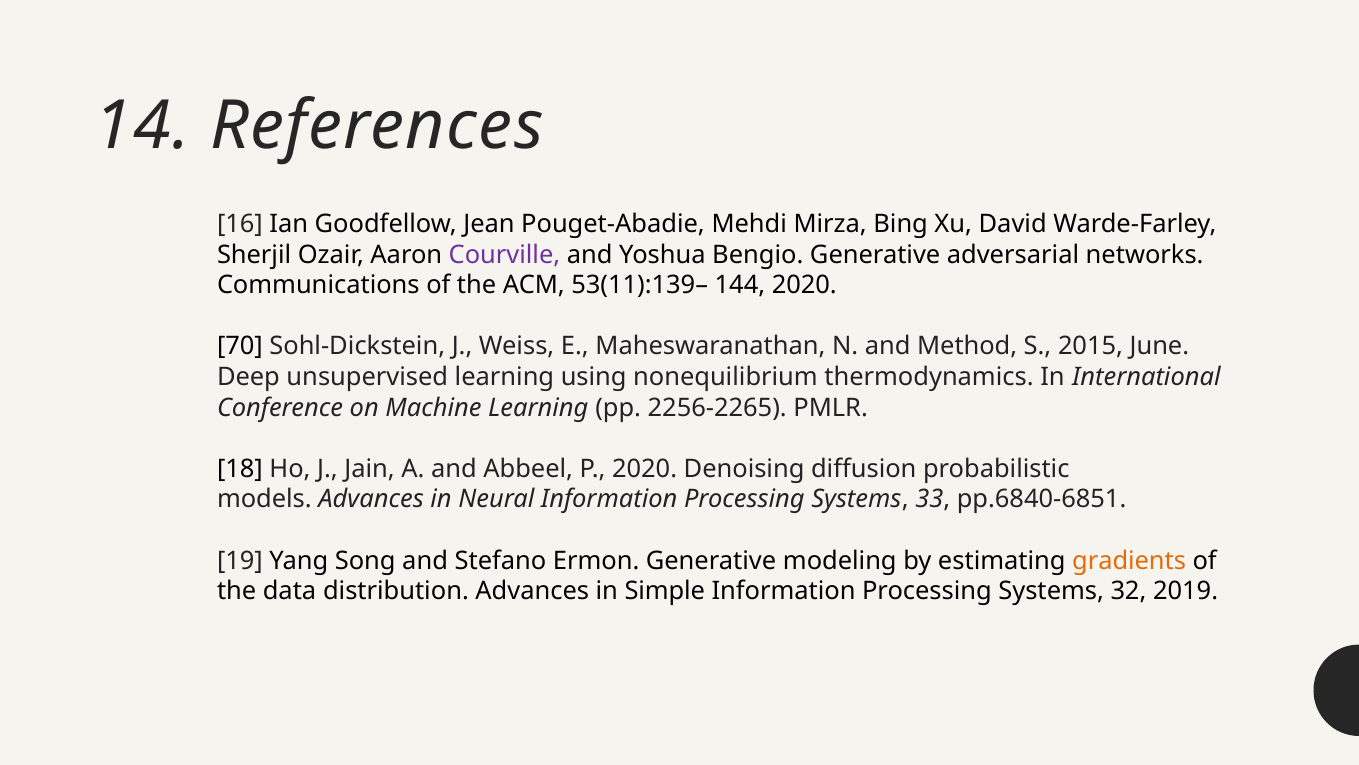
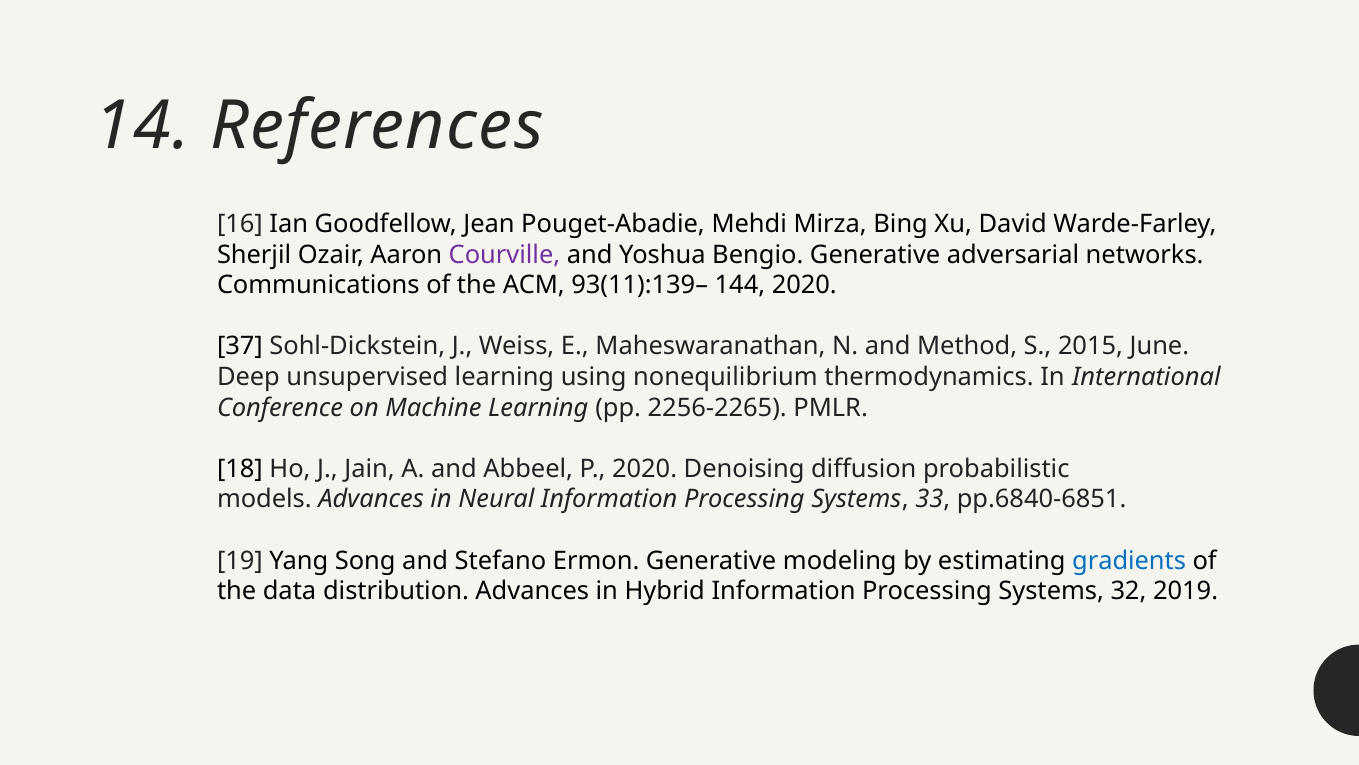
53(11):139–: 53(11):139– -> 93(11):139–
70: 70 -> 37
gradients colour: orange -> blue
Simple: Simple -> Hybrid
